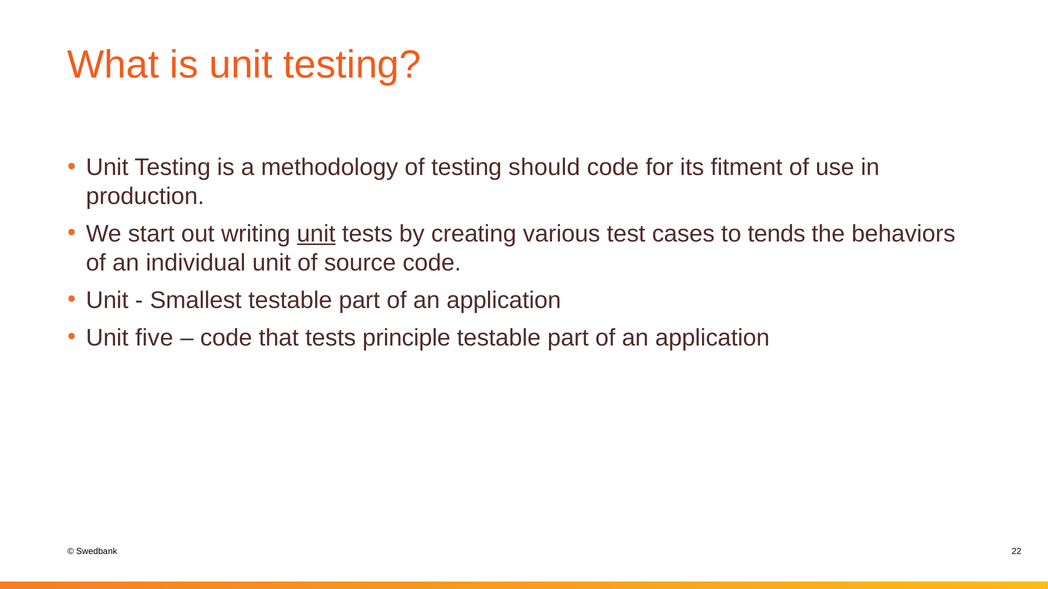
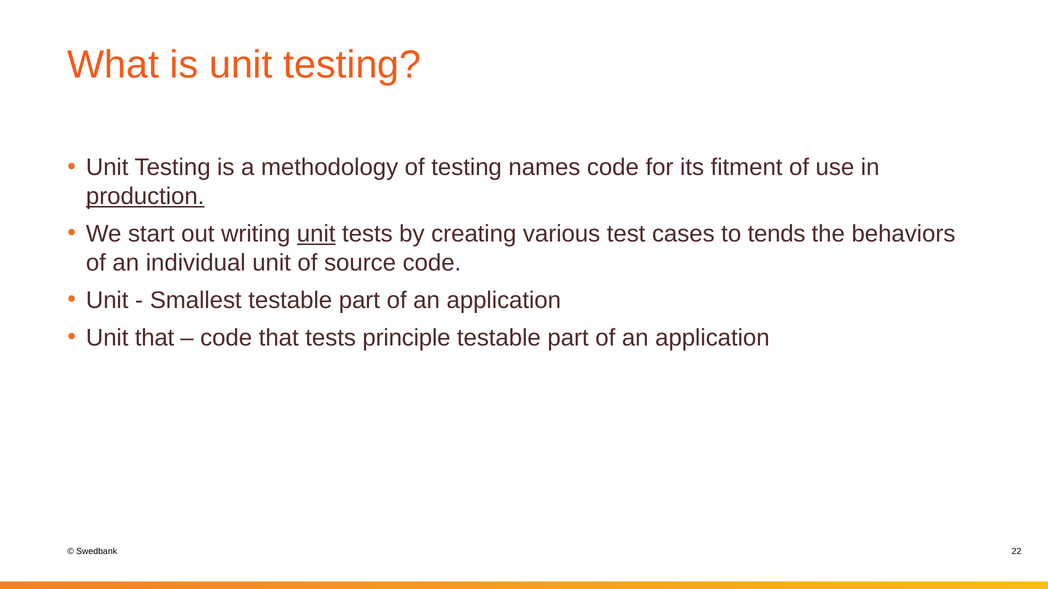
should: should -> names
production underline: none -> present
Unit five: five -> that
